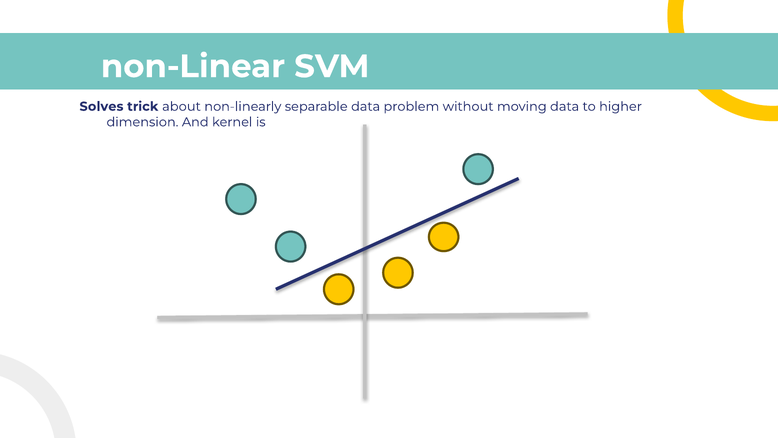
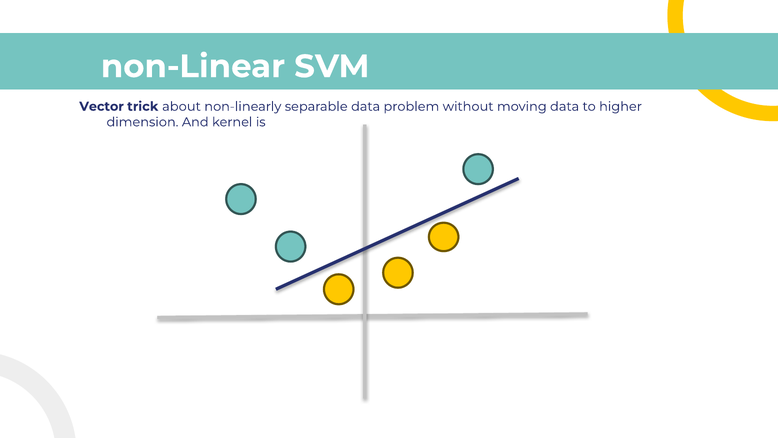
Solves: Solves -> Vector
